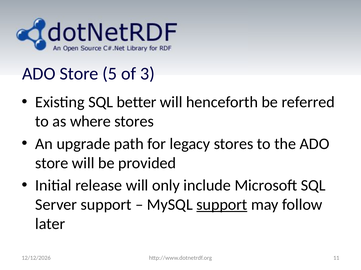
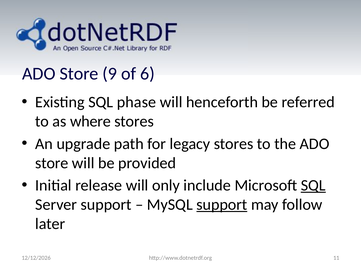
5: 5 -> 9
3: 3 -> 6
better: better -> phase
SQL at (313, 186) underline: none -> present
